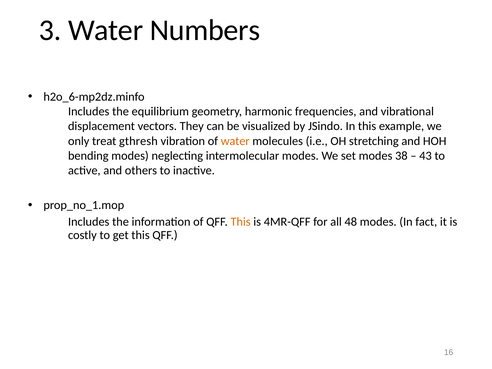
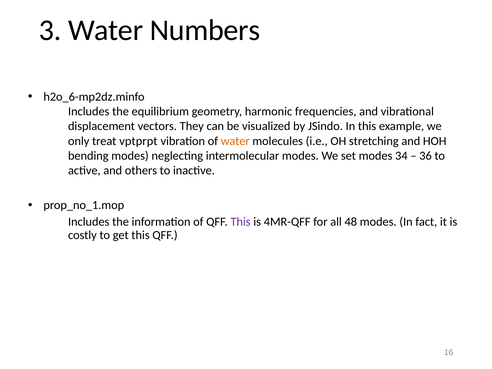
gthresh: gthresh -> vptprpt
38: 38 -> 34
43: 43 -> 36
This at (241, 222) colour: orange -> purple
